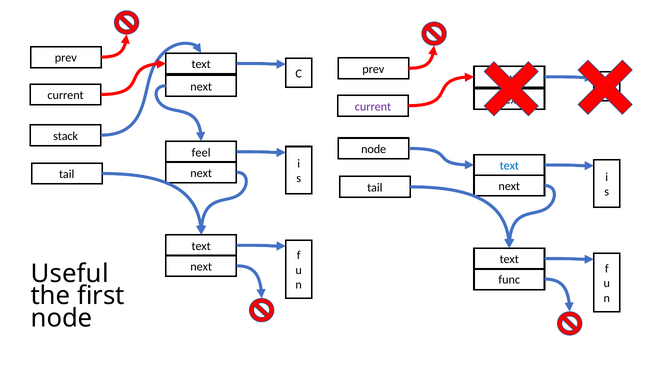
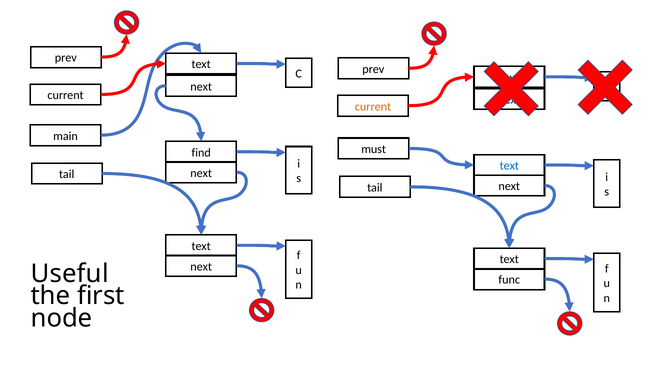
current at (373, 106) colour: purple -> orange
stack: stack -> main
node at (374, 149): node -> must
feel: feel -> find
